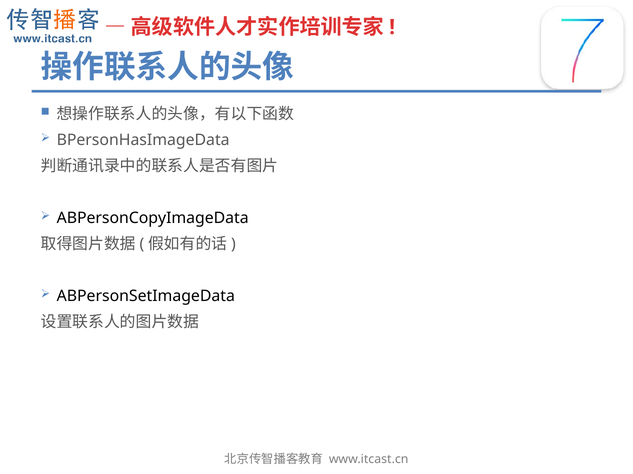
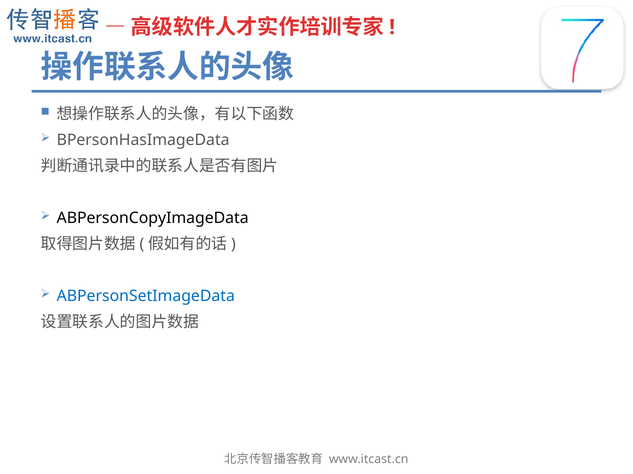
ABPersonSetImageData colour: black -> blue
